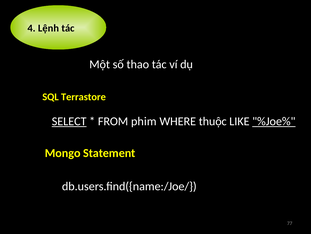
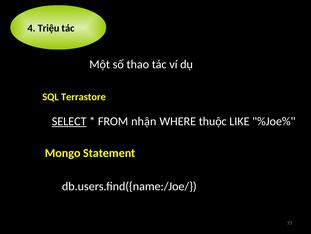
Lệnh: Lệnh -> Triệu
phim: phim -> nhận
%Joe% underline: present -> none
